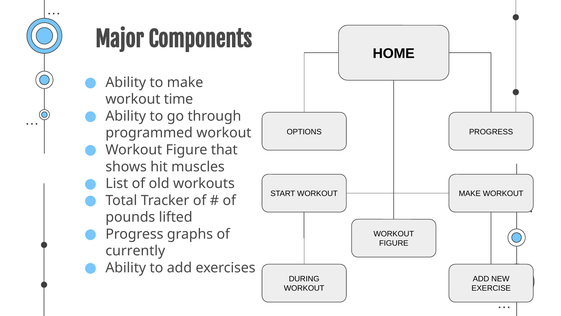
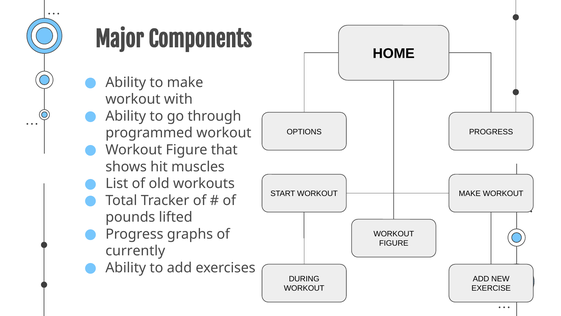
time: time -> with
